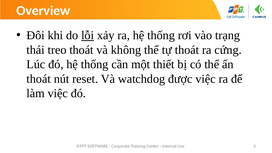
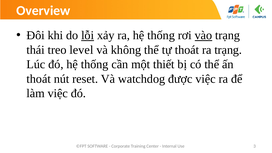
vào underline: none -> present
treo thoát: thoát -> level
ra cứng: cứng -> trạng
